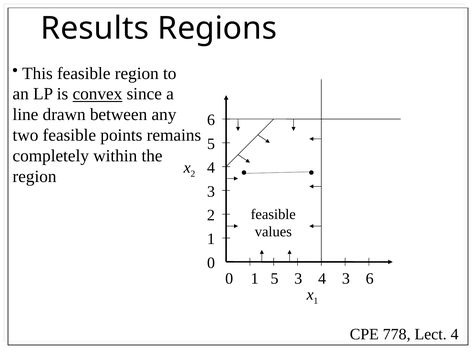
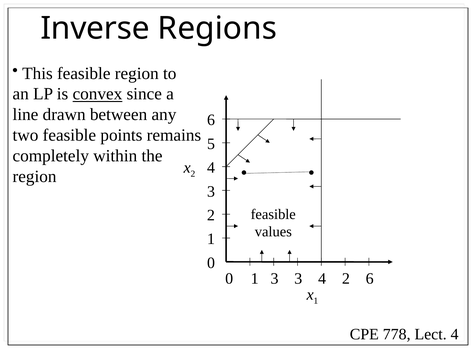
Results: Results -> Inverse
1 5: 5 -> 3
4 3: 3 -> 2
